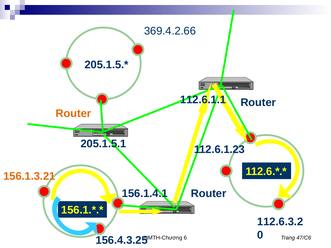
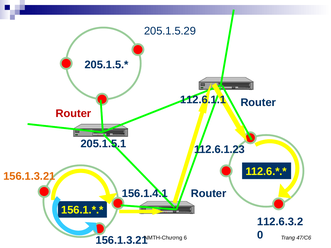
369.4.2.66: 369.4.2.66 -> 205.1.5.29
Router at (73, 114) colour: orange -> red
156.4.3.25 at (122, 241): 156.4.3.25 -> 156.1.3.21
